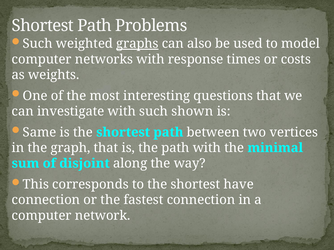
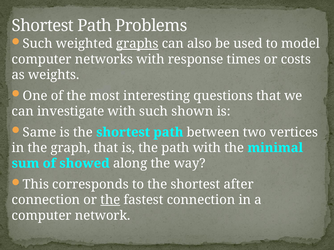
disjoint: disjoint -> showed
have: have -> after
the at (110, 200) underline: none -> present
